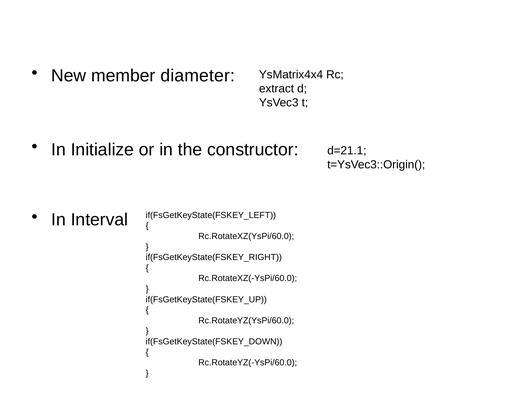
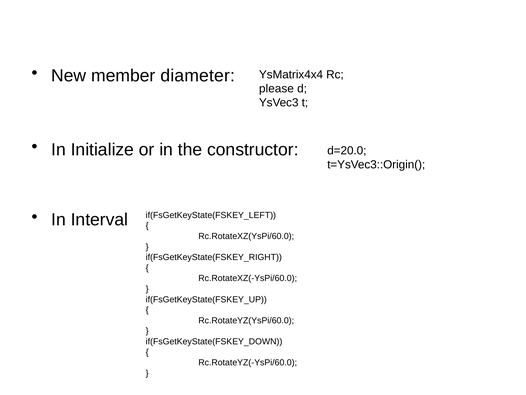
extract: extract -> please
d=21.1: d=21.1 -> d=20.0
